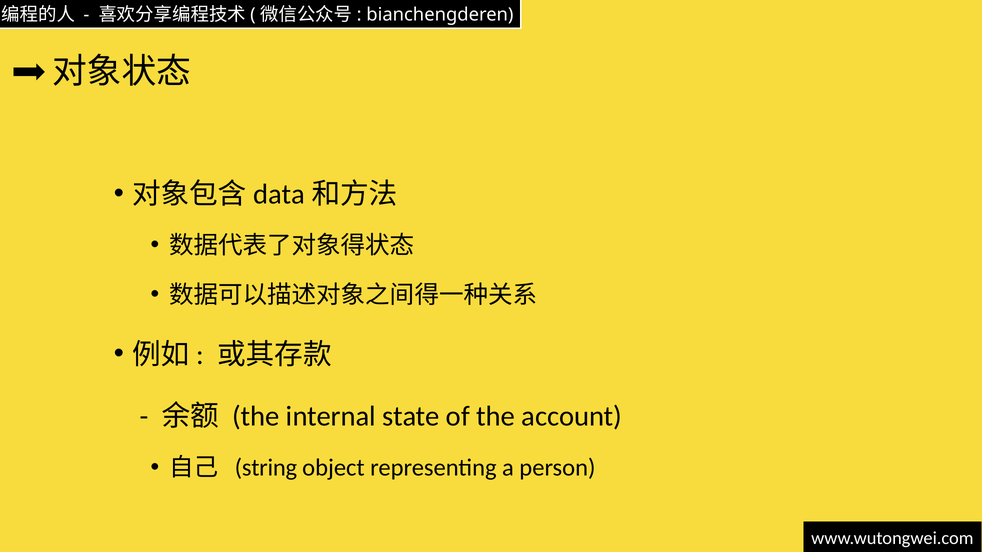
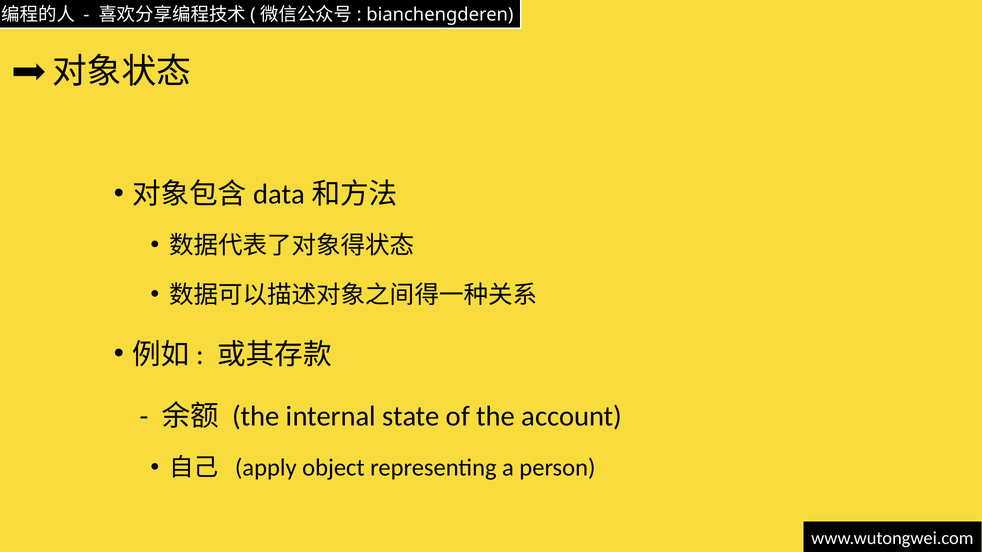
string: string -> apply
